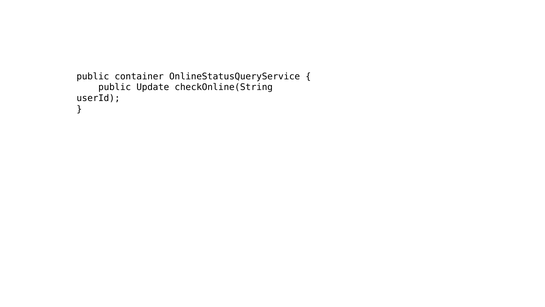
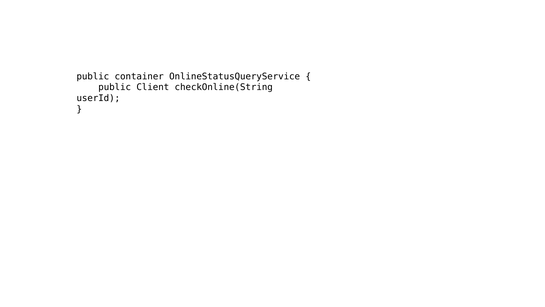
Update: Update -> Client
